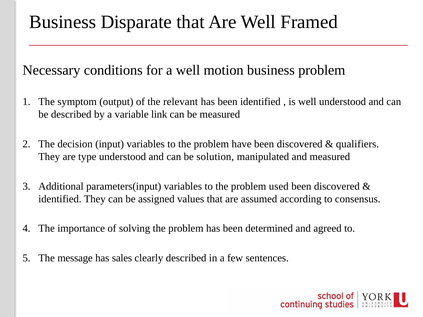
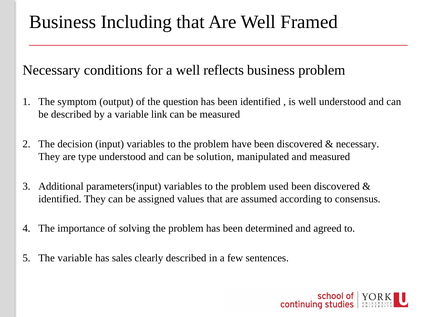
Disparate: Disparate -> Including
motion: motion -> reflects
relevant: relevant -> question
qualifiers at (358, 144): qualifiers -> necessary
The message: message -> variable
